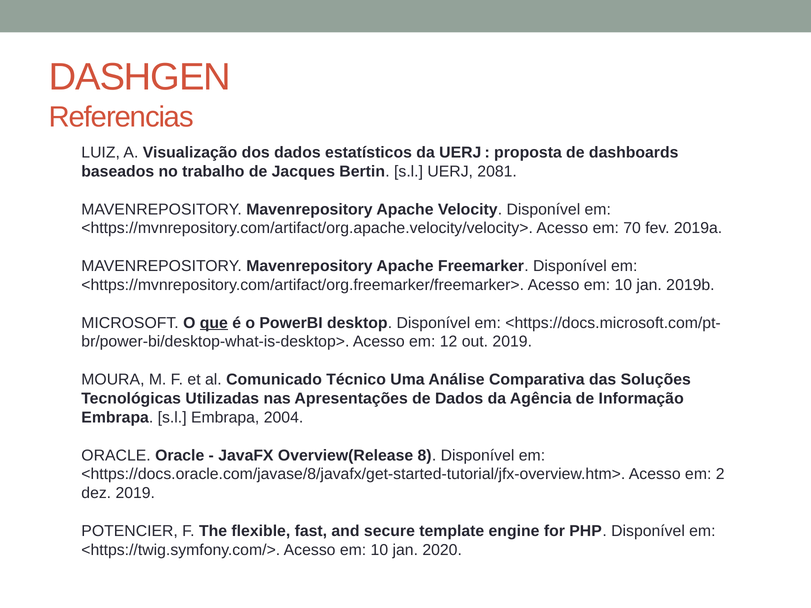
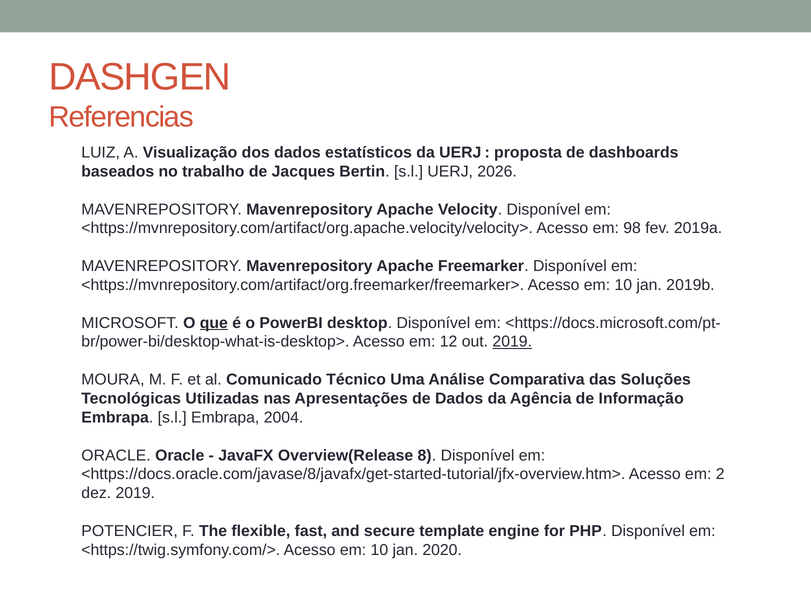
2081: 2081 -> 2026
70: 70 -> 98
2019 at (512, 342) underline: none -> present
